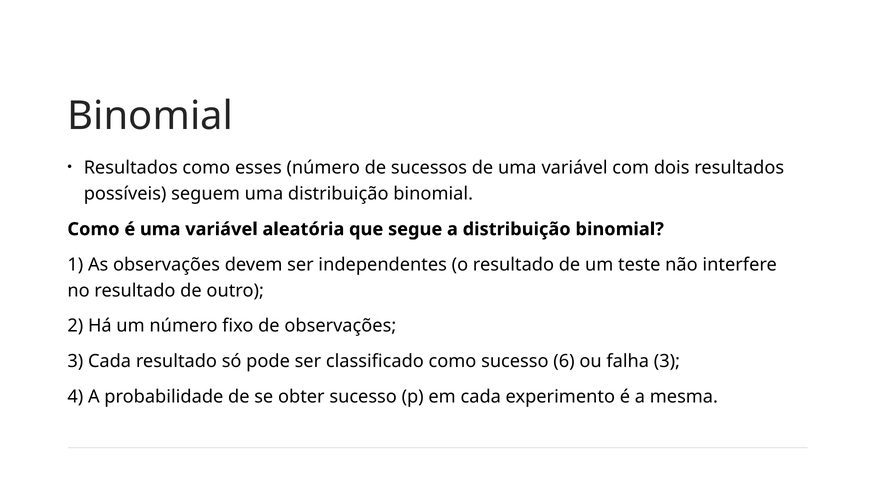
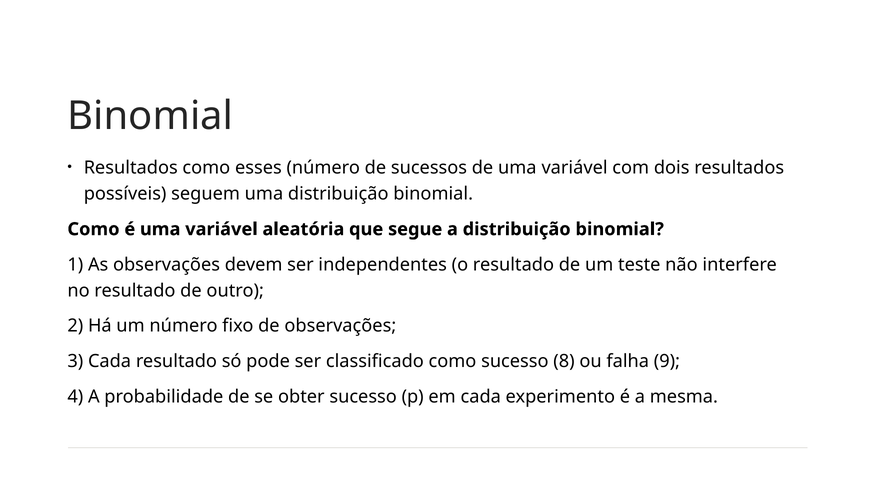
6: 6 -> 8
falha 3: 3 -> 9
